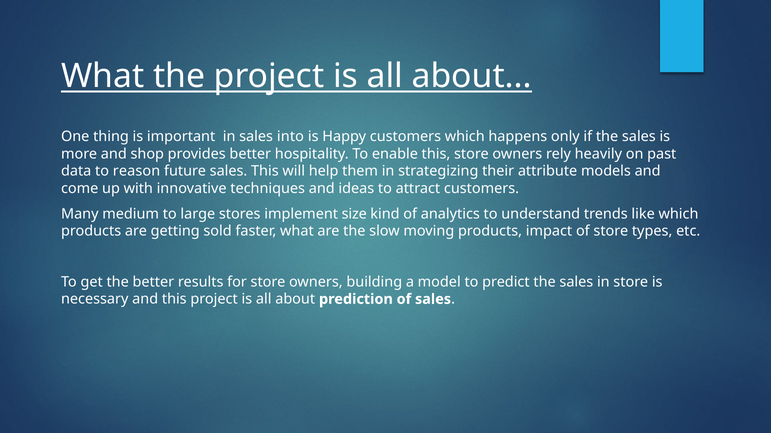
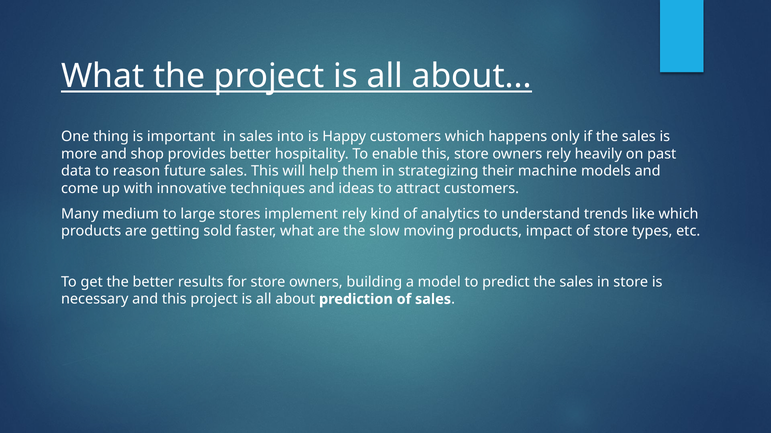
attribute: attribute -> machine
implement size: size -> rely
